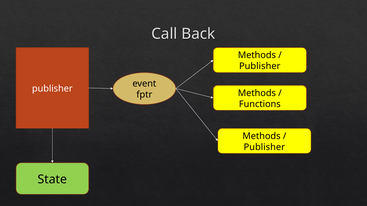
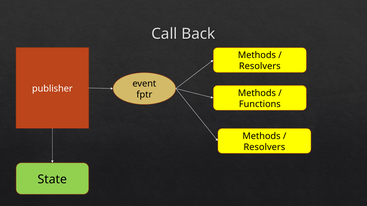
Publisher at (260, 66): Publisher -> Resolvers
Publisher at (264, 147): Publisher -> Resolvers
